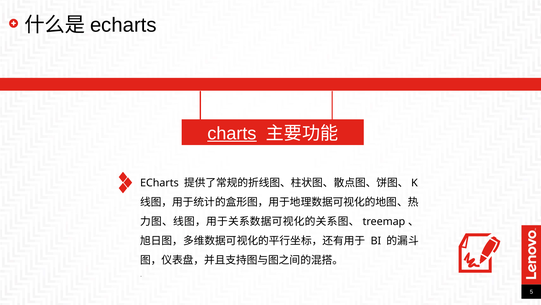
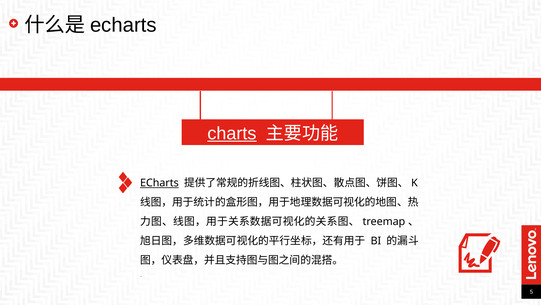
ECharts at (159, 183) underline: none -> present
